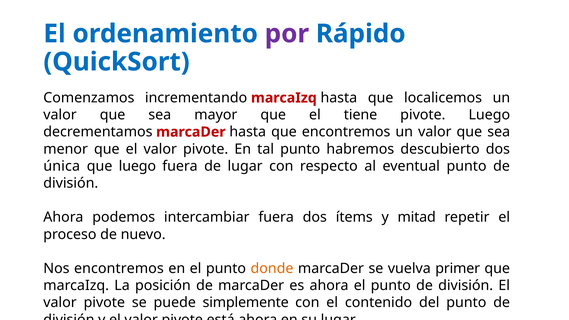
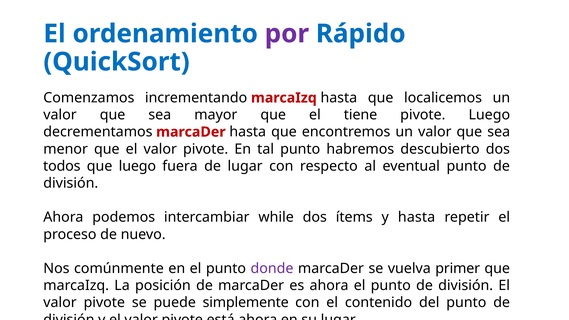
única: única -> todos
intercambiar fuera: fuera -> while
y mitad: mitad -> hasta
Nos encontremos: encontremos -> comúnmente
donde colour: orange -> purple
